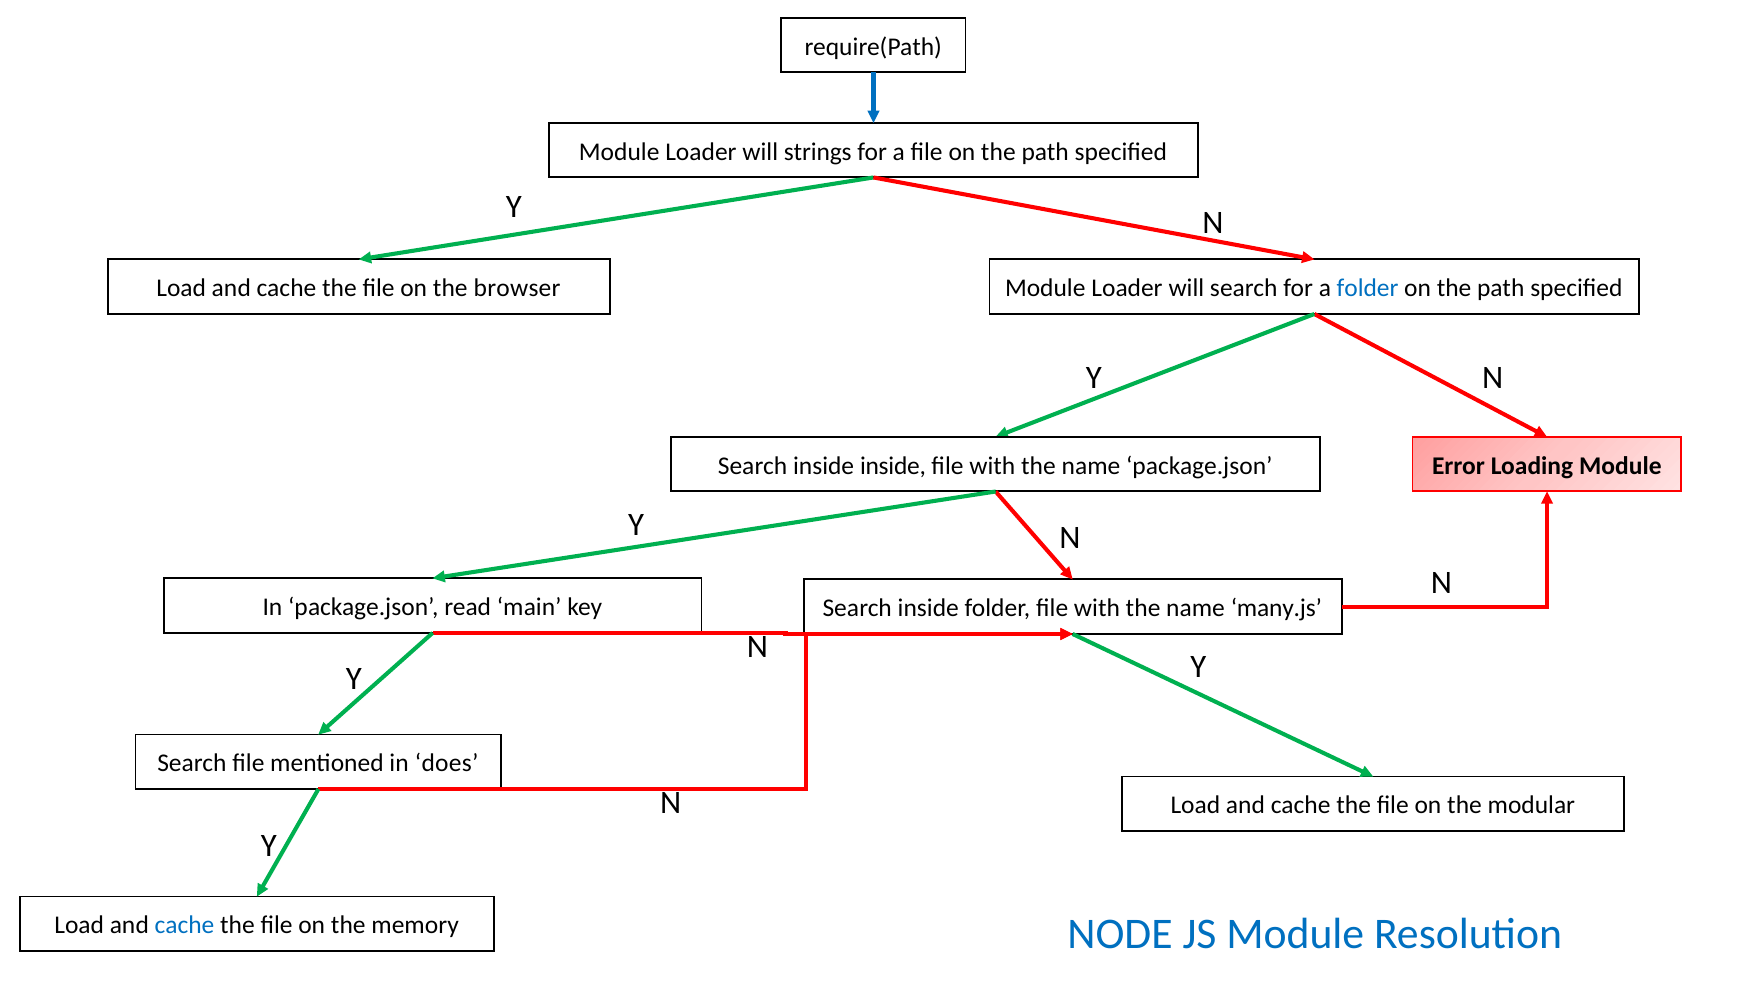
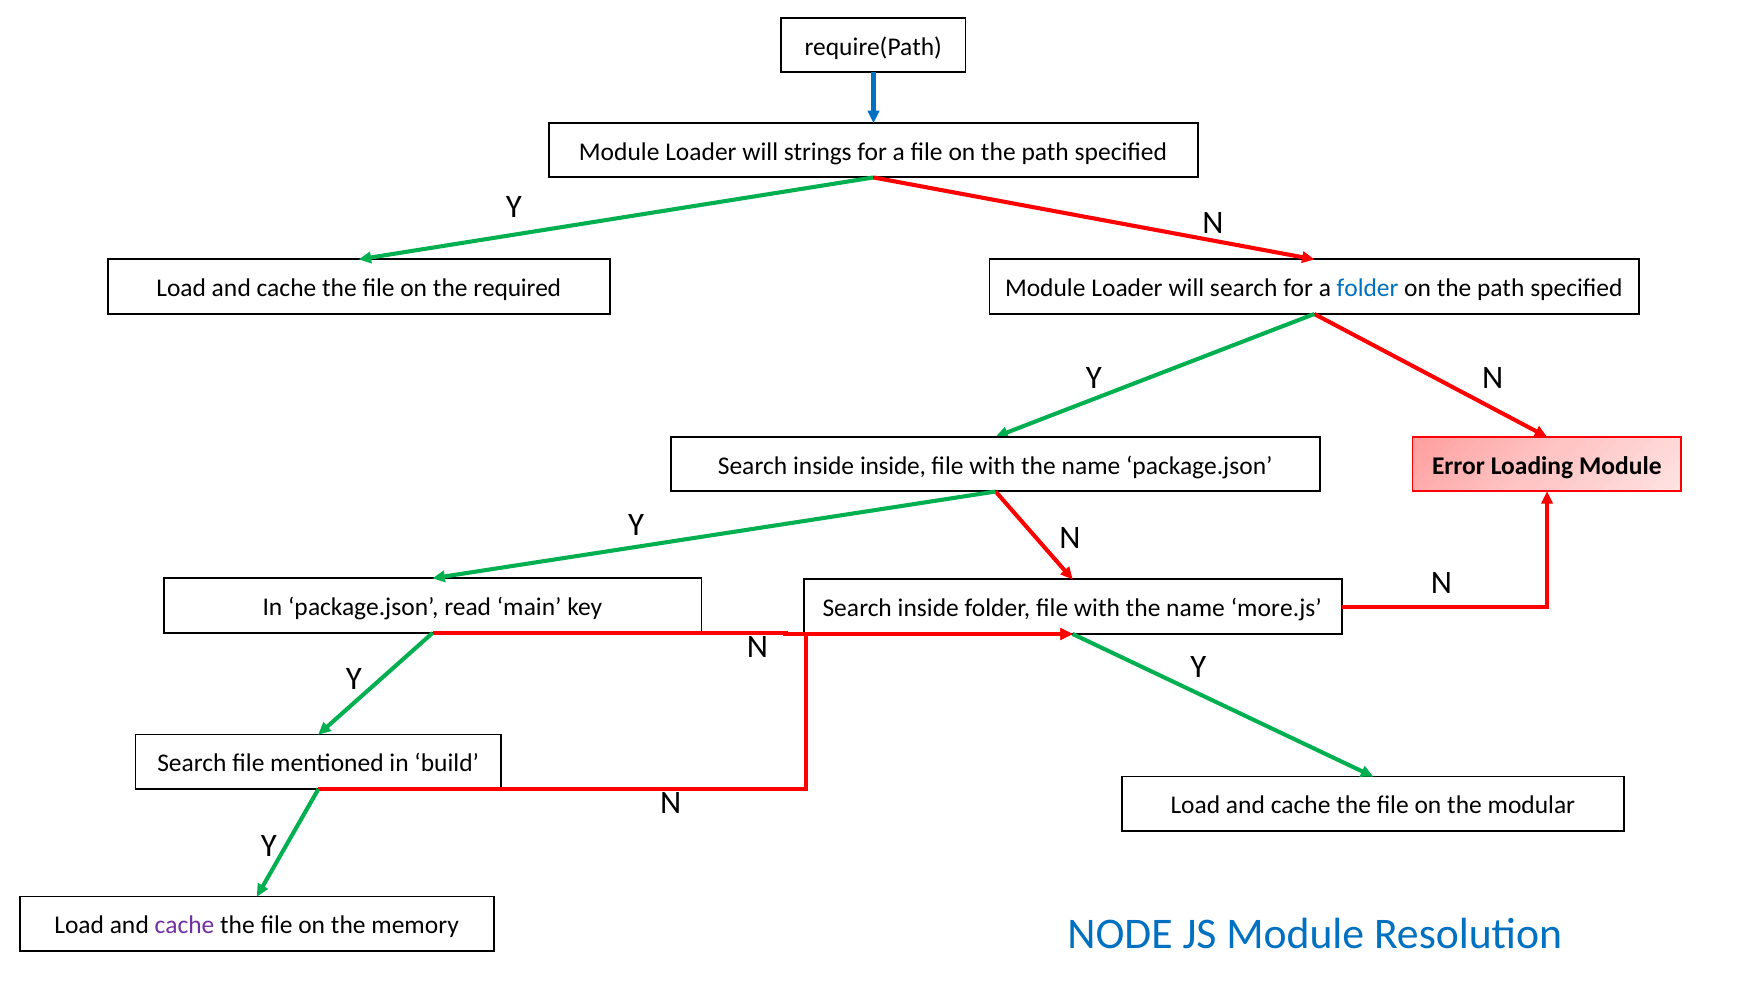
browser: browser -> required
many.js: many.js -> more.js
does: does -> build
cache at (185, 925) colour: blue -> purple
